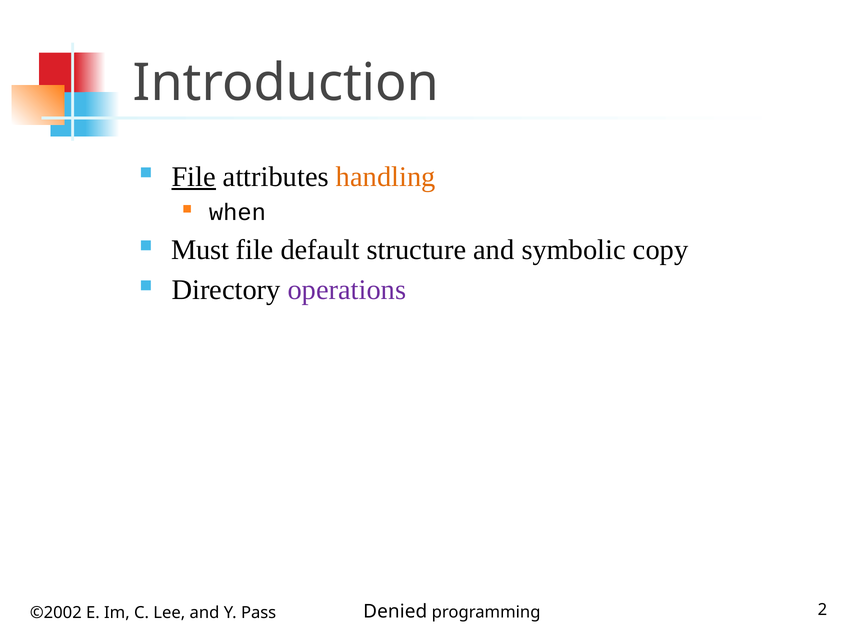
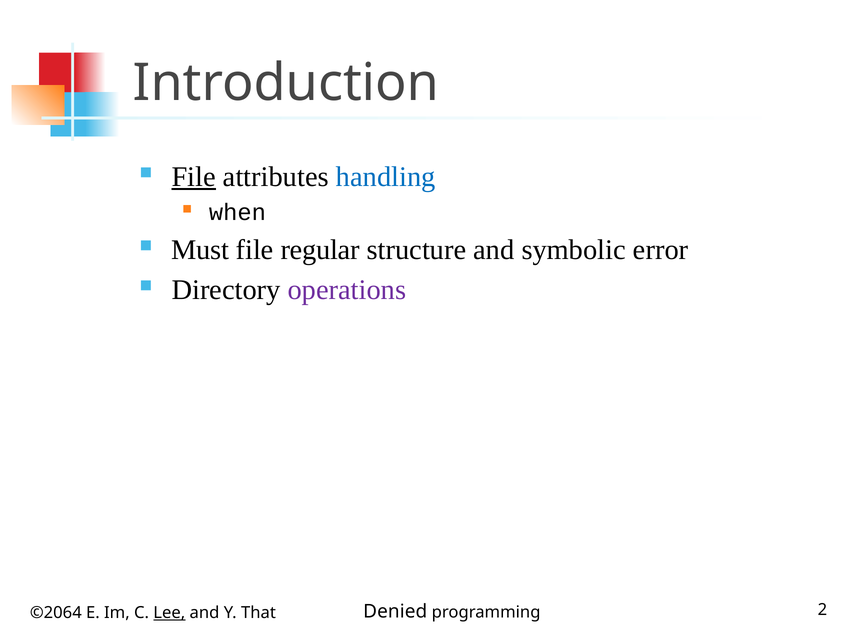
handling colour: orange -> blue
default: default -> regular
copy: copy -> error
©2002: ©2002 -> ©2064
Lee underline: none -> present
Pass: Pass -> That
